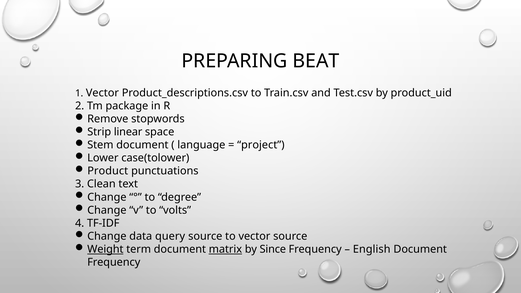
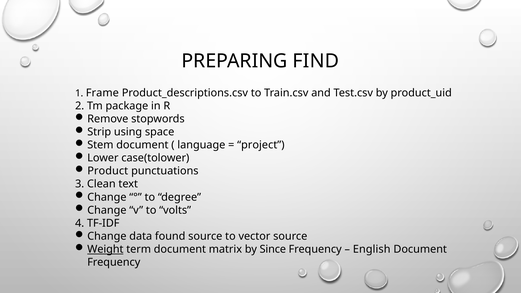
BEAT: BEAT -> FIND
1 Vector: Vector -> Frame
linear: linear -> using
query: query -> found
matrix underline: present -> none
